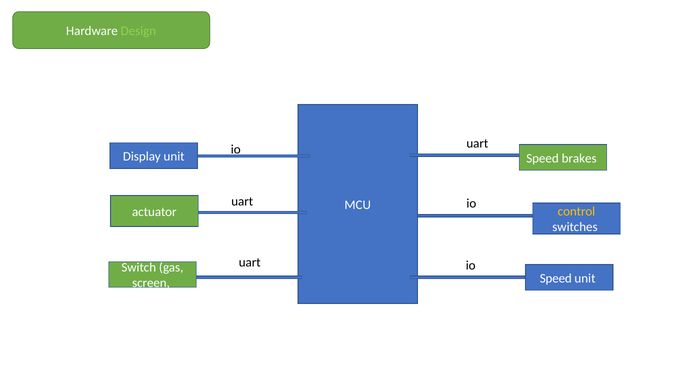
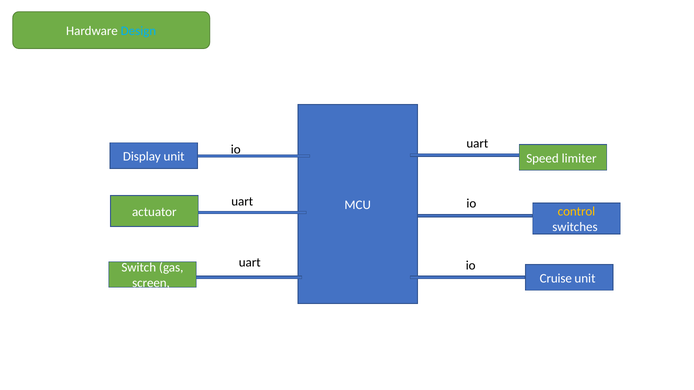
Design colour: light green -> light blue
brakes: brakes -> limiter
Speed at (556, 279): Speed -> Cruise
